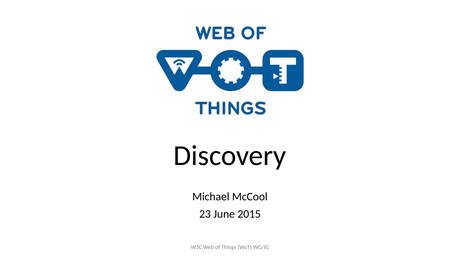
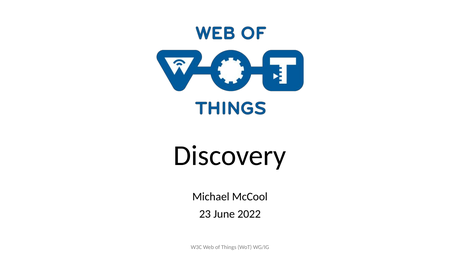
2015: 2015 -> 2022
